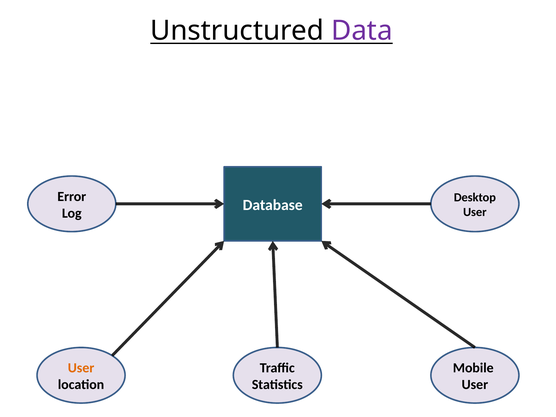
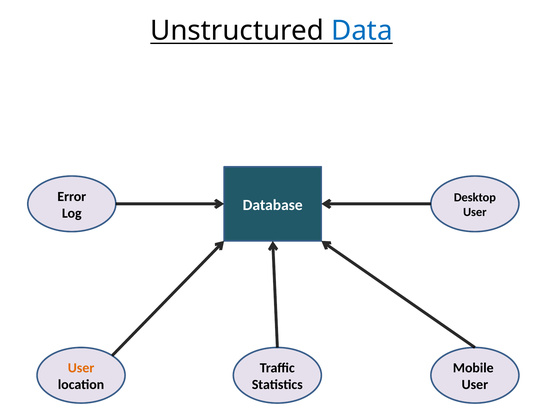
Data colour: purple -> blue
